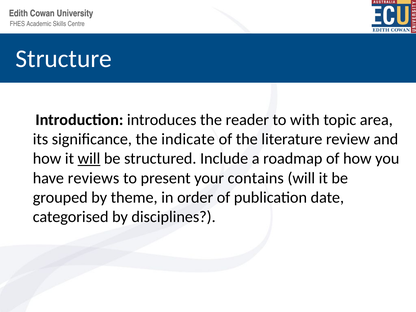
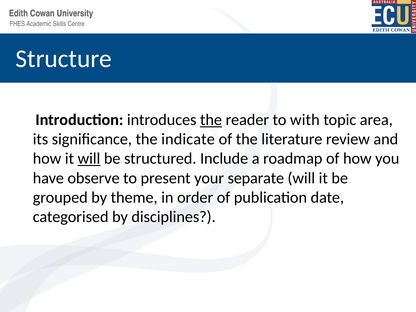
the at (211, 120) underline: none -> present
reviews: reviews -> observe
contains: contains -> separate
